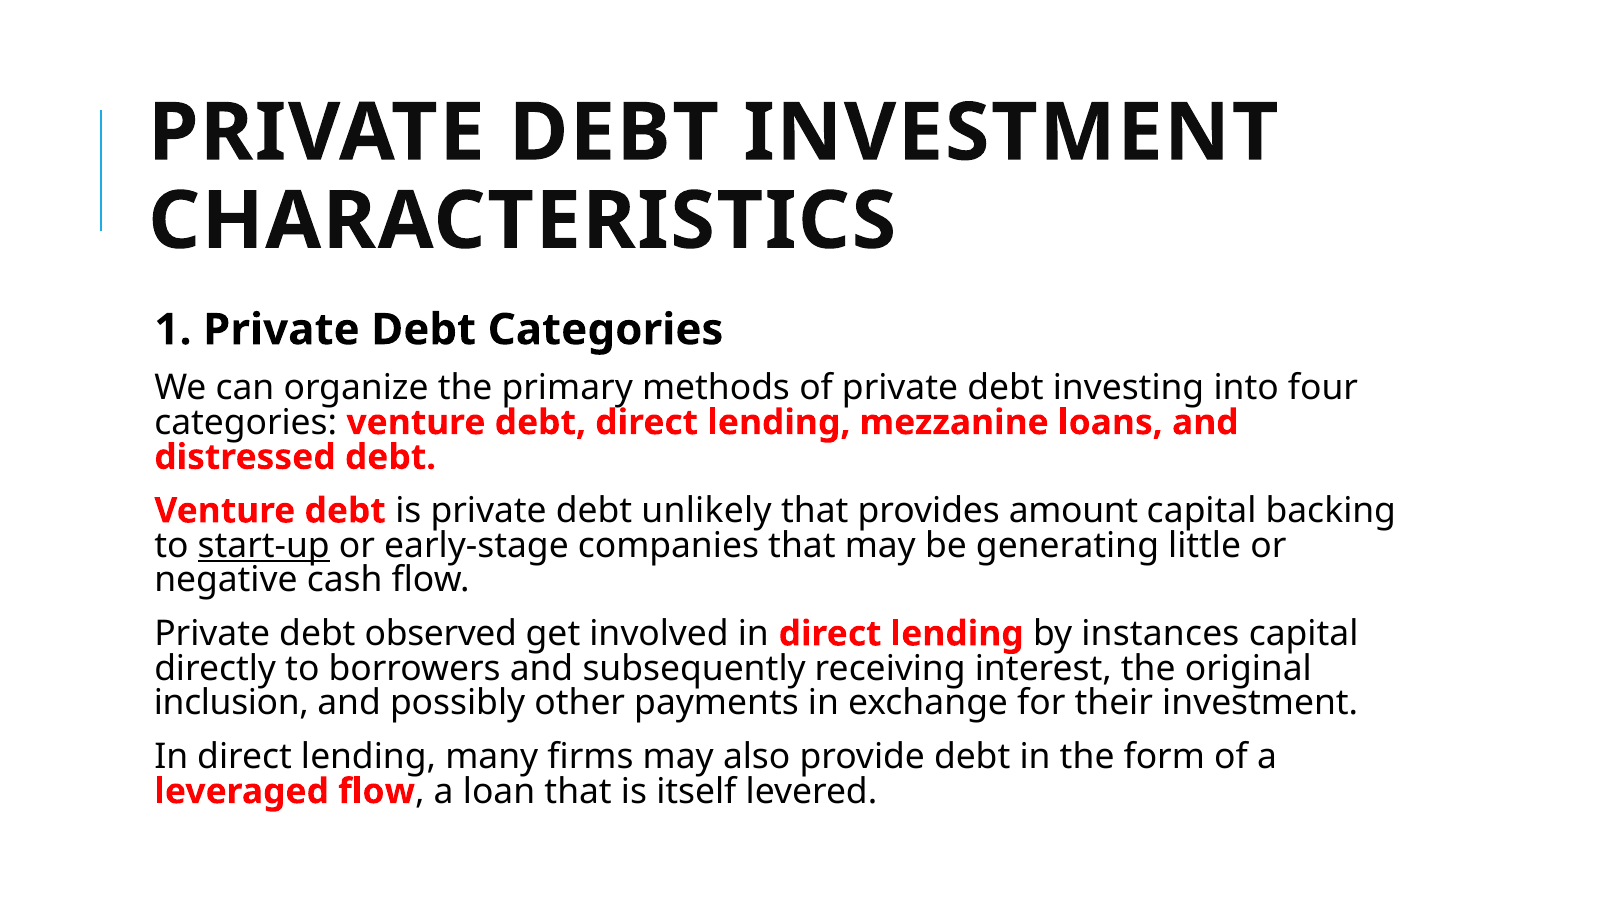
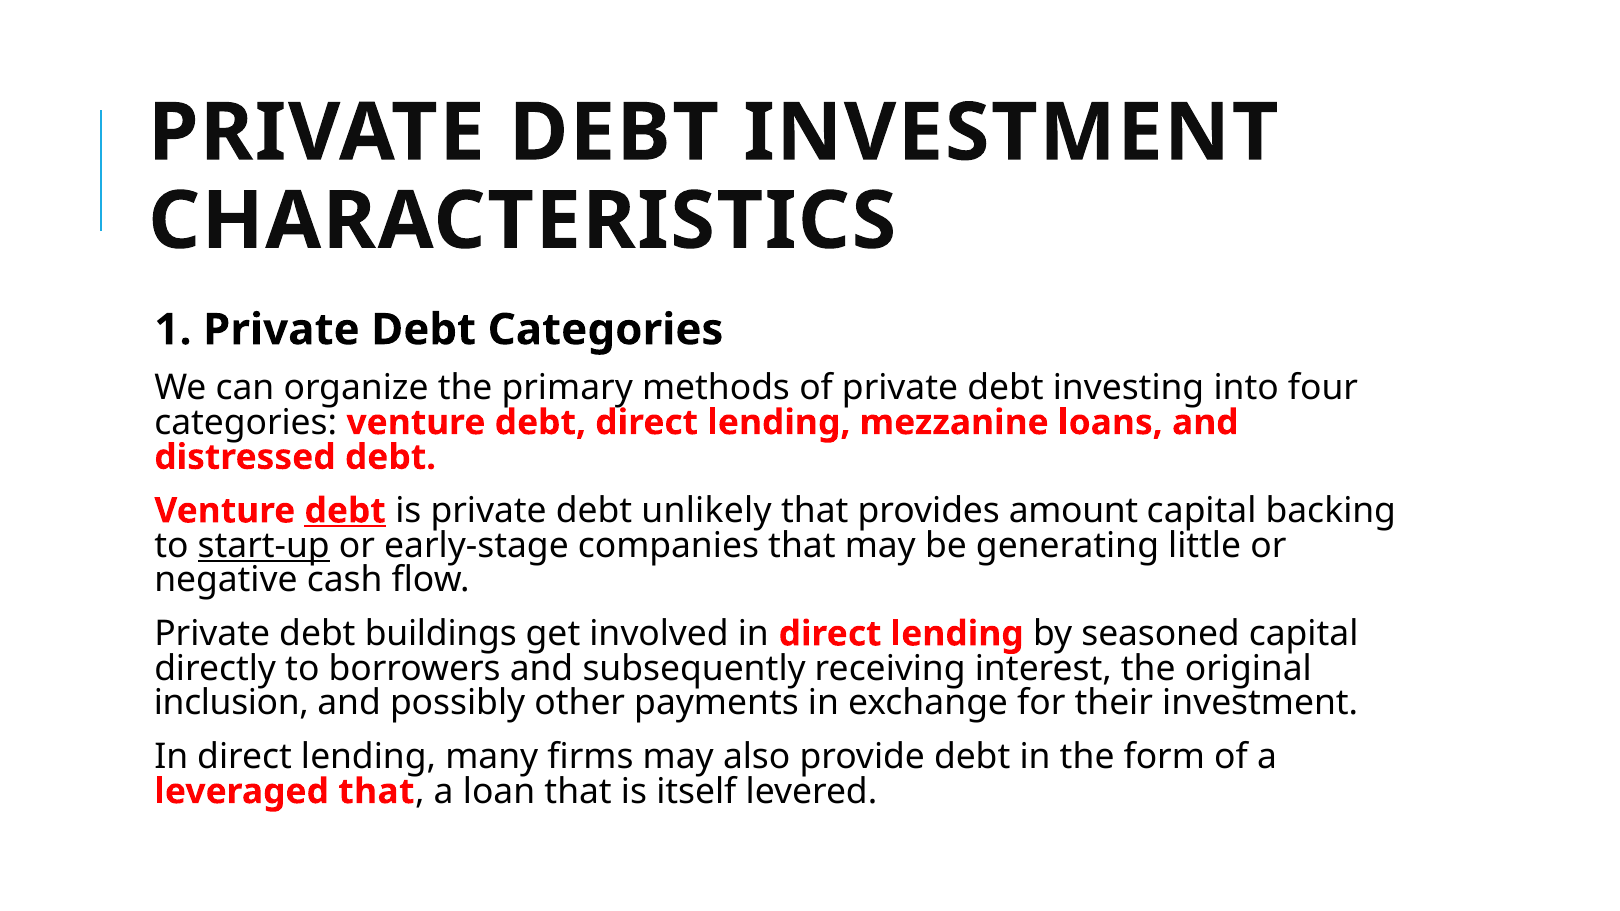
debt at (345, 511) underline: none -> present
observed: observed -> buildings
instances: instances -> seasoned
leveraged flow: flow -> that
